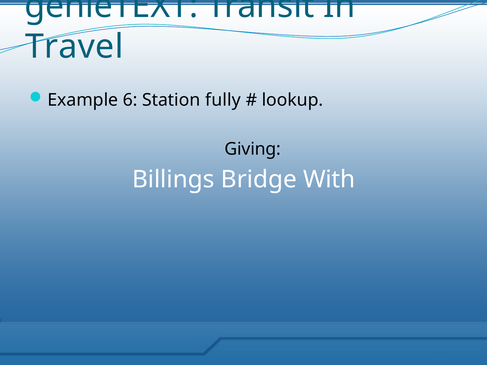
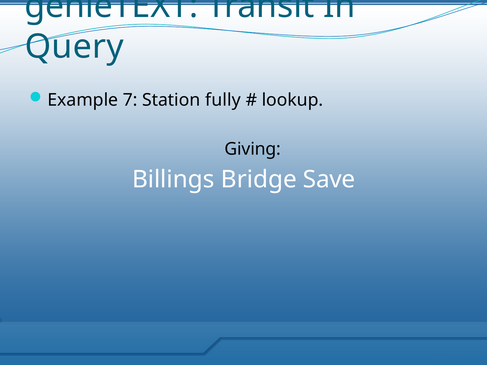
Travel: Travel -> Query
6: 6 -> 7
With: With -> Save
